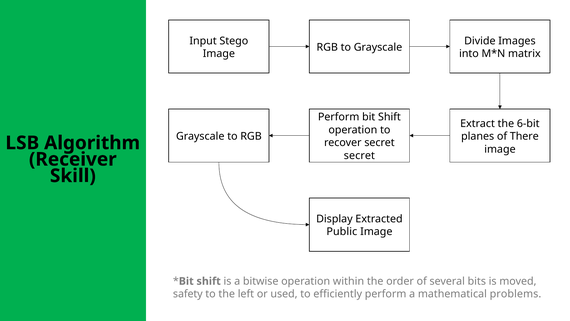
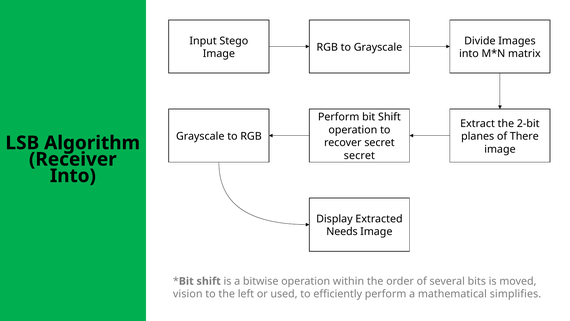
6-bit: 6-bit -> 2-bit
Skill at (73, 176): Skill -> Into
Public: Public -> Needs
safety: safety -> vision
problems: problems -> simplifies
